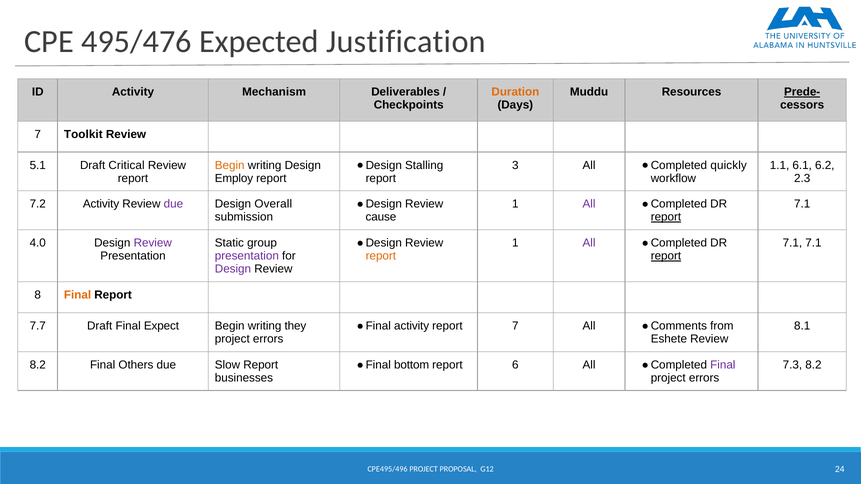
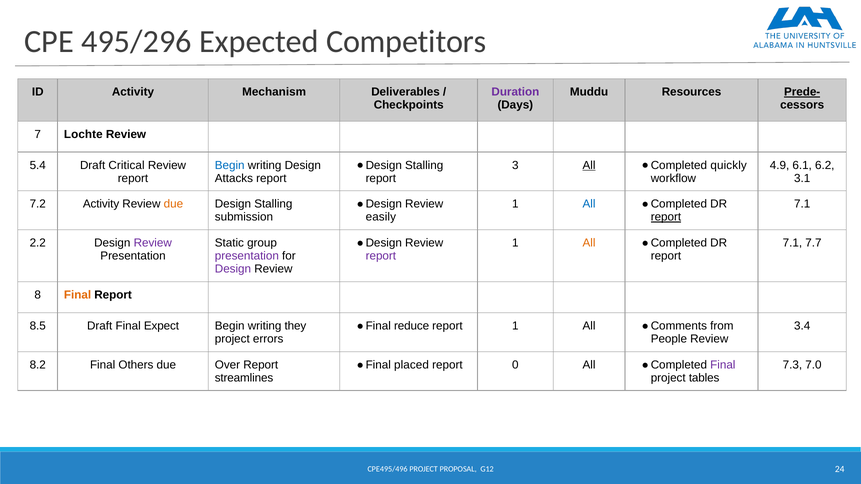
495/476: 495/476 -> 495/296
Justification: Justification -> Competitors
Duration colour: orange -> purple
Toolkit: Toolkit -> Lochte
5.1: 5.1 -> 5.4
Begin at (230, 165) colour: orange -> blue
All at (589, 165) underline: none -> present
1.1: 1.1 -> 4.9
Employ: Employ -> Attacks
2.3: 2.3 -> 3.1
due at (173, 204) colour: purple -> orange
Design Overall: Overall -> Stalling
All at (589, 204) colour: purple -> blue
cause: cause -> easily
4.0: 4.0 -> 2.2
All at (589, 243) colour: purple -> orange
7.1 7.1: 7.1 -> 7.7
report at (381, 256) colour: orange -> purple
report at (666, 256) underline: present -> none
7.7: 7.7 -> 8.5
activity at (412, 326): activity -> reduce
7 at (515, 326): 7 -> 1
8.1: 8.1 -> 3.4
Eshete: Eshete -> People
Slow: Slow -> Over
bottom: bottom -> placed
6: 6 -> 0
7.3 8.2: 8.2 -> 7.0
businesses: businesses -> streamlines
errors at (704, 378): errors -> tables
